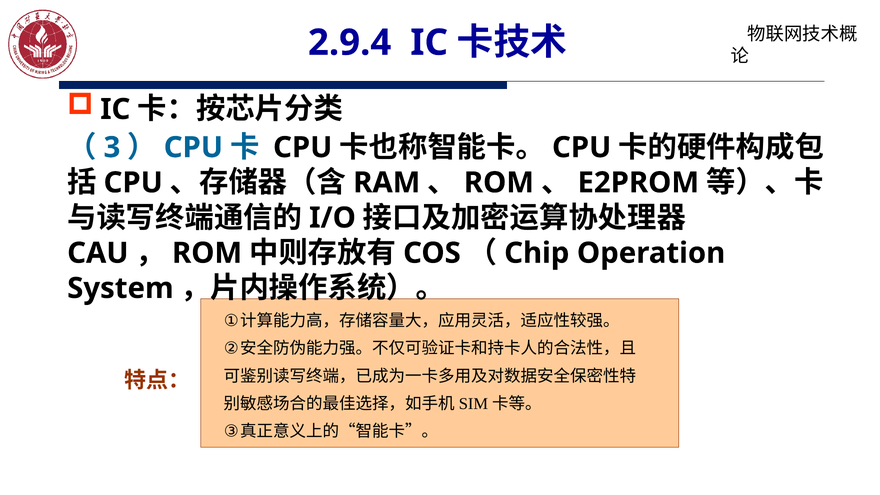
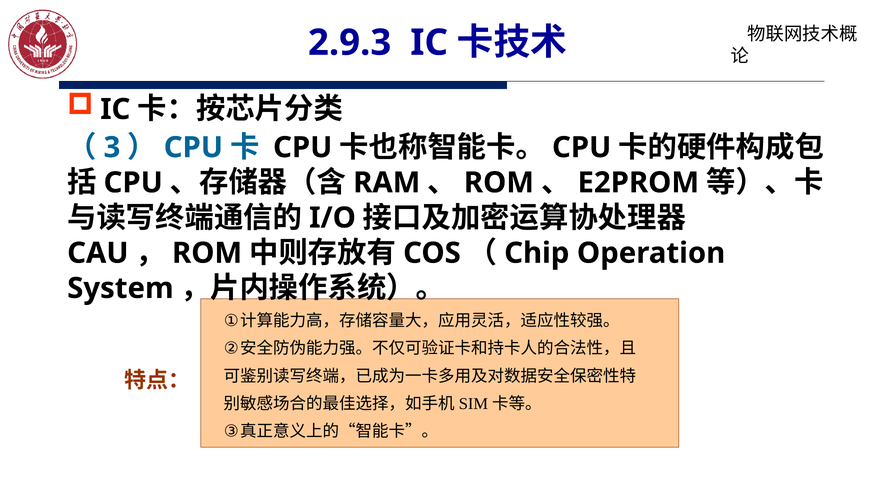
2.9.4: 2.9.4 -> 2.9.3
